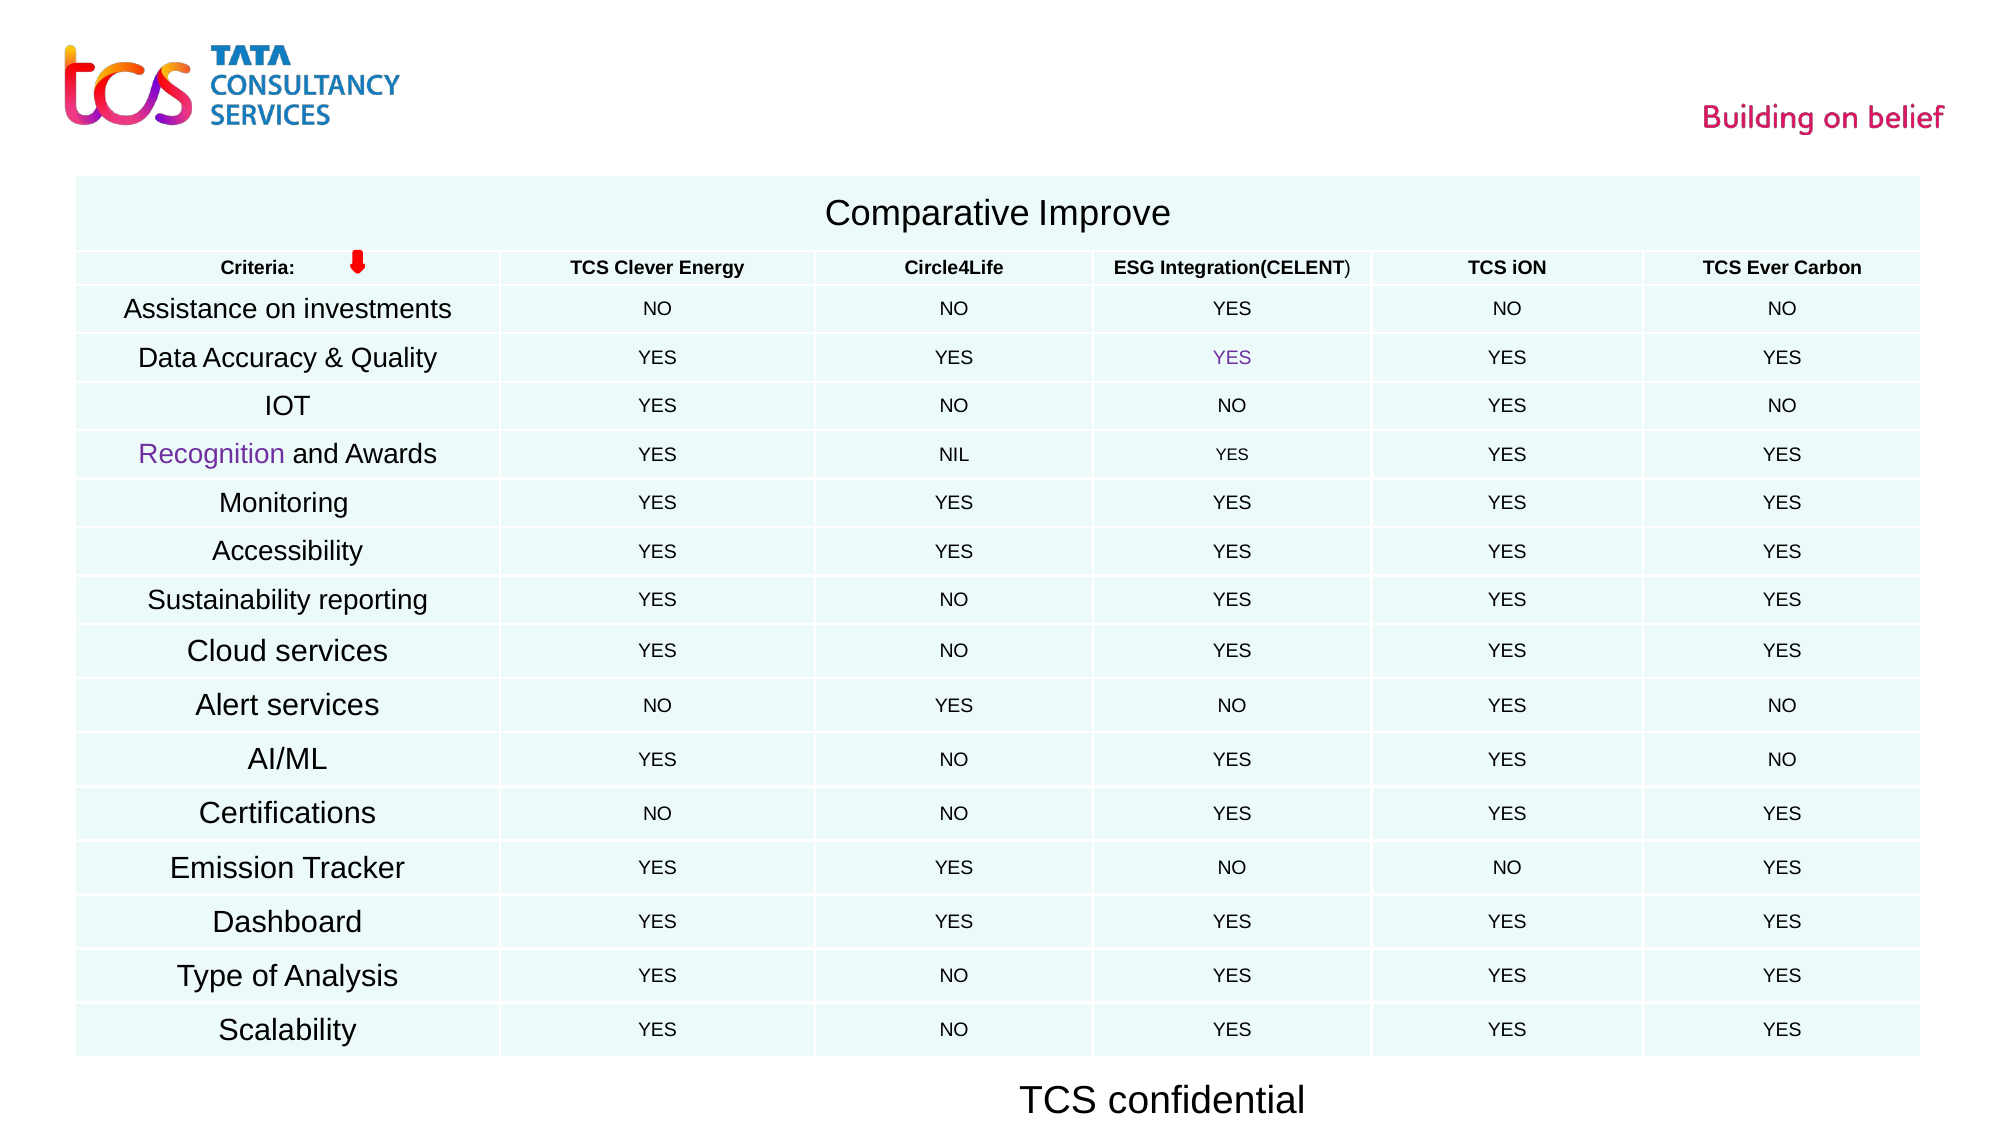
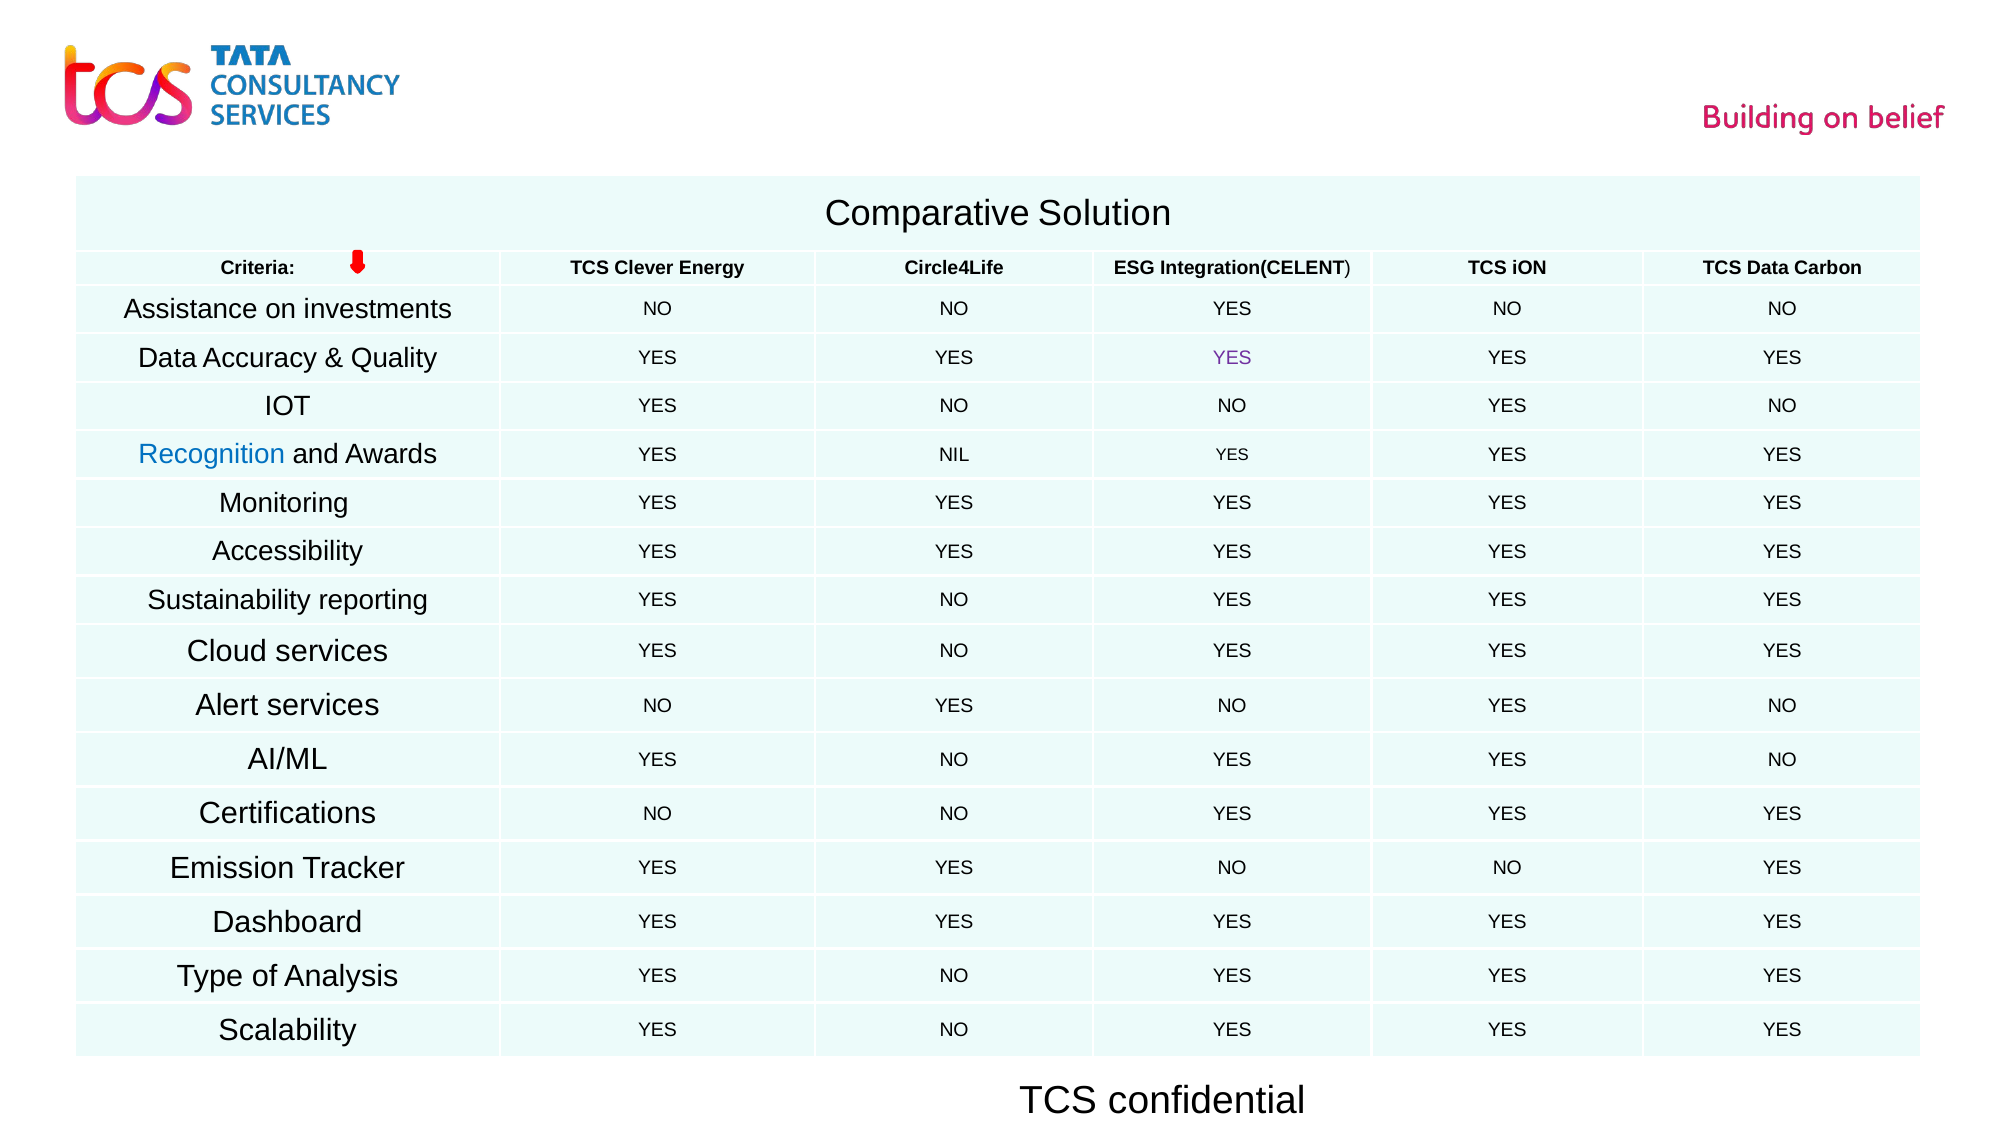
Improve: Improve -> Solution
TCS Ever: Ever -> Data
Recognition colour: purple -> blue
